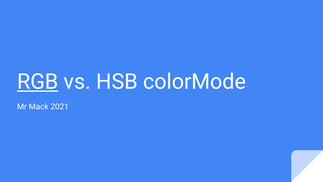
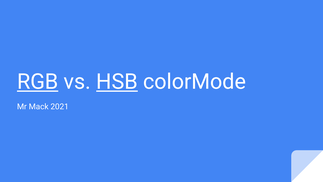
HSB underline: none -> present
